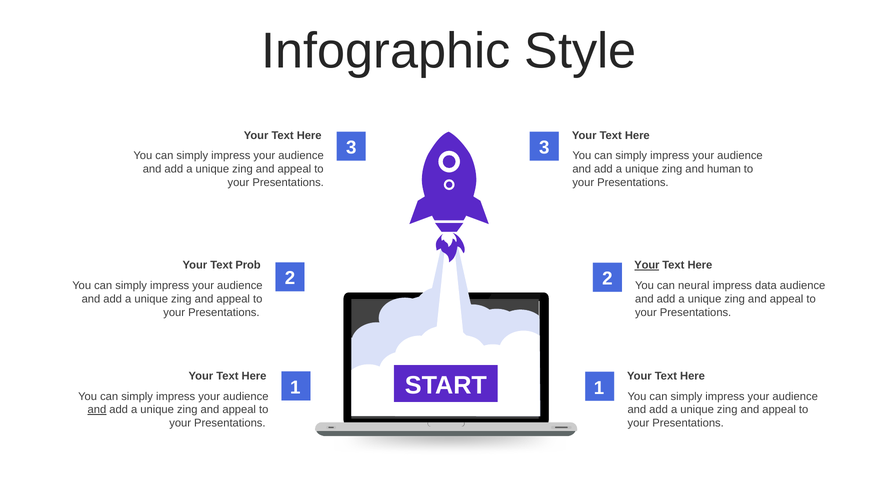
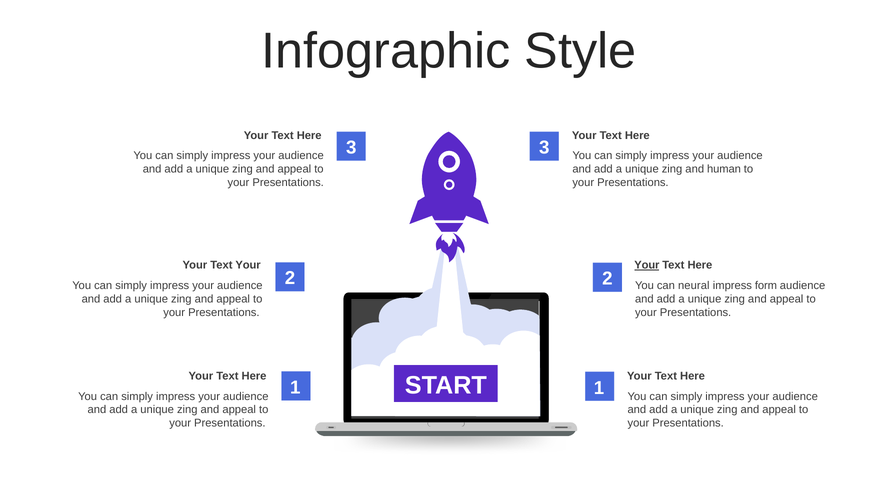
Text Prob: Prob -> Your
data: data -> form
and at (97, 410) underline: present -> none
